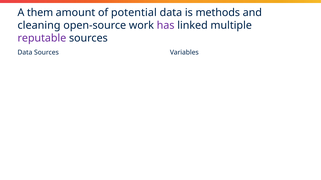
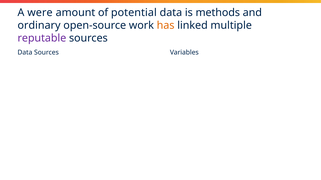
them: them -> were
cleaning: cleaning -> ordinary
has colour: purple -> orange
